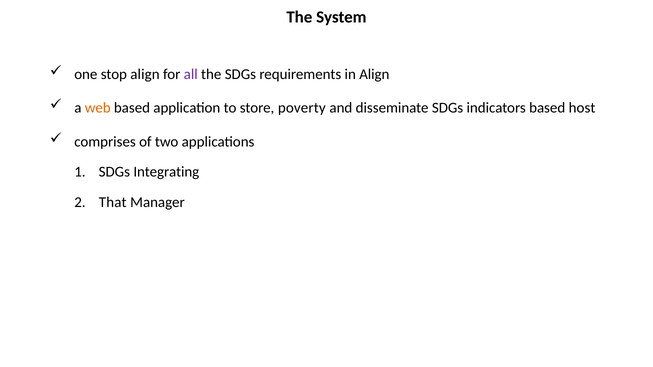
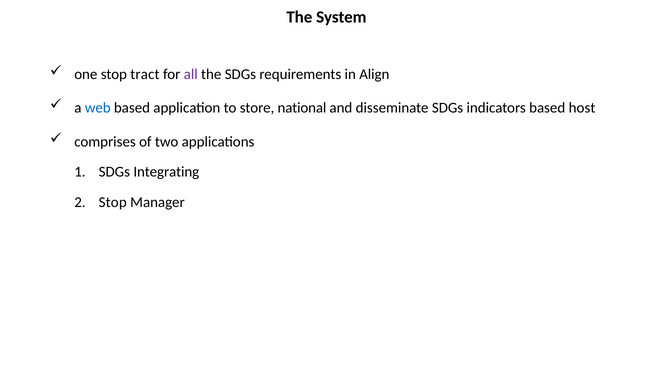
stop align: align -> tract
web colour: orange -> blue
poverty: poverty -> national
That at (113, 202): That -> Stop
